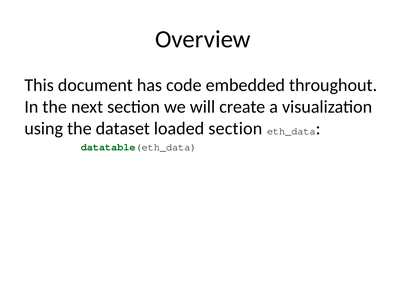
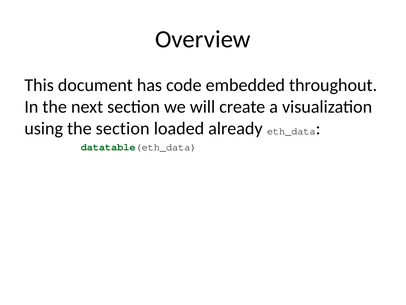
the dataset: dataset -> section
loaded section: section -> already
